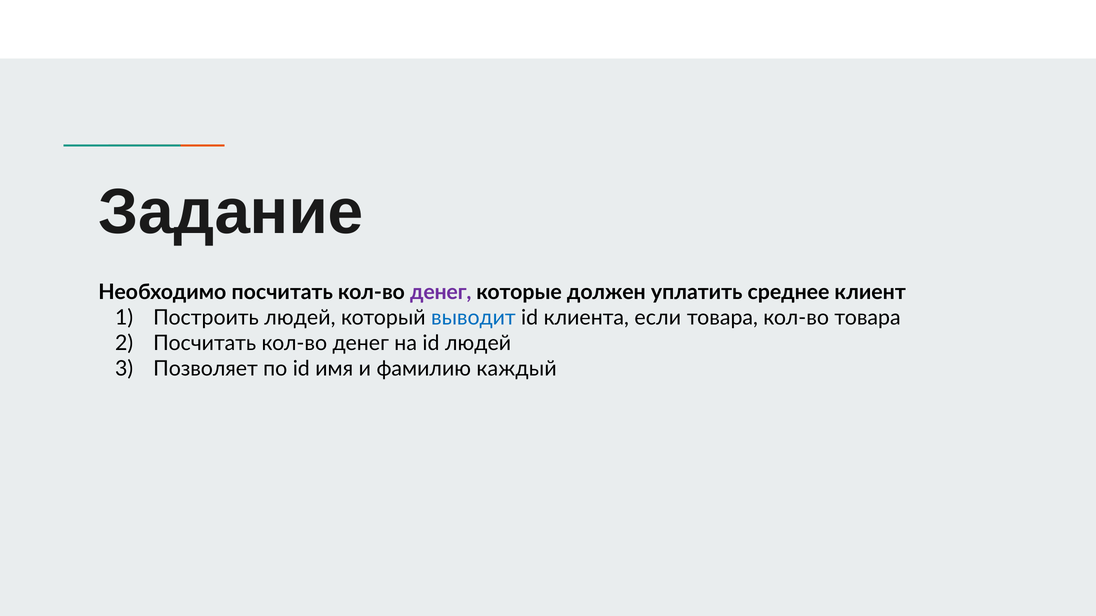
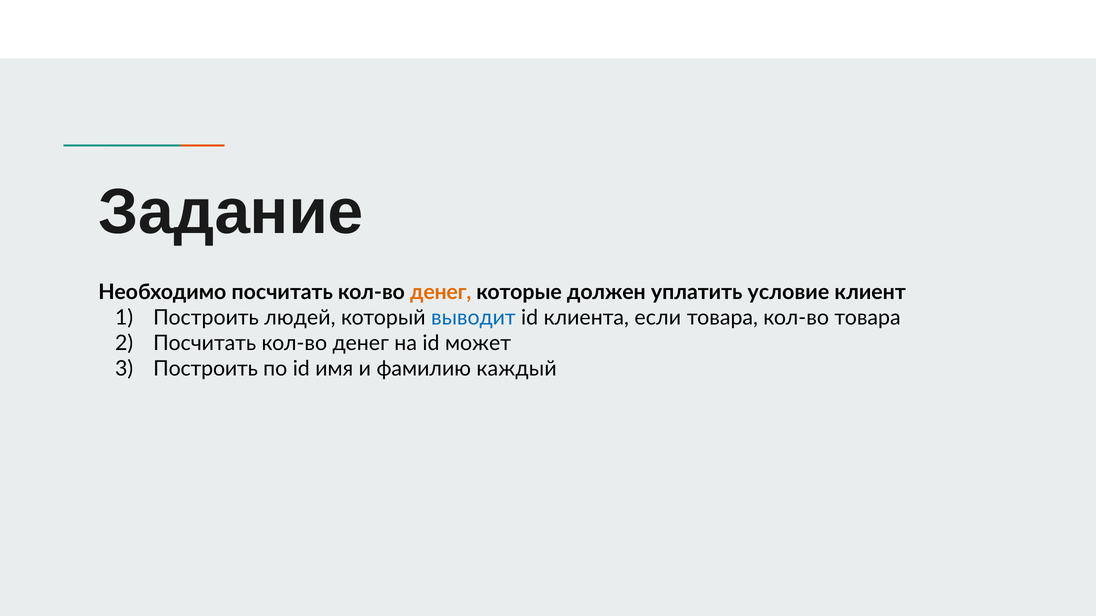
денег at (441, 292) colour: purple -> orange
среднее: среднее -> условие
id людей: людей -> может
Позволяет at (205, 369): Позволяет -> Построить
